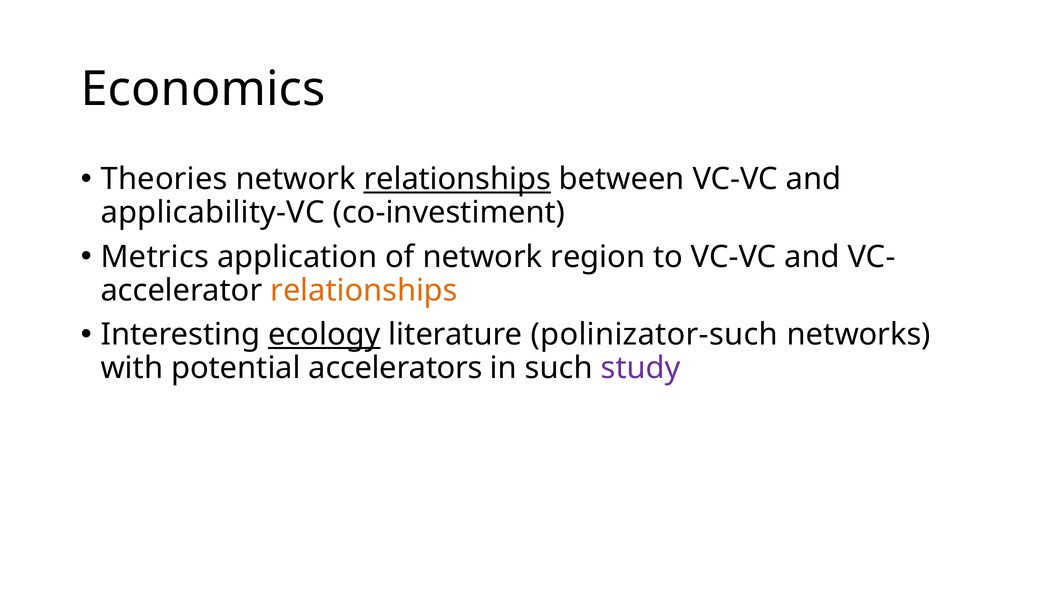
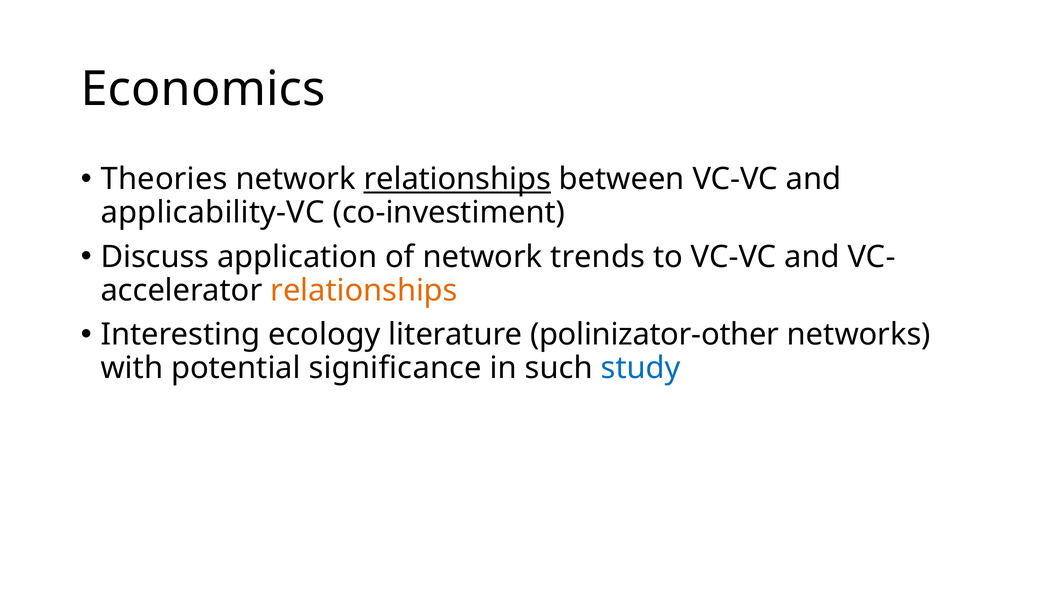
Metrics: Metrics -> Discuss
region: region -> trends
ecology underline: present -> none
polinizator-such: polinizator-such -> polinizator-other
accelerators: accelerators -> significance
study colour: purple -> blue
